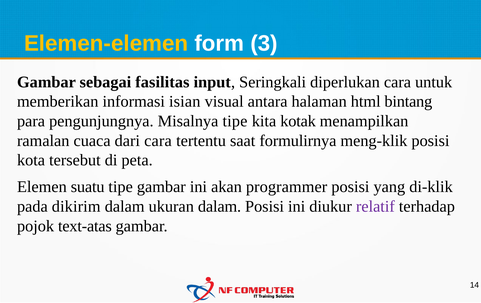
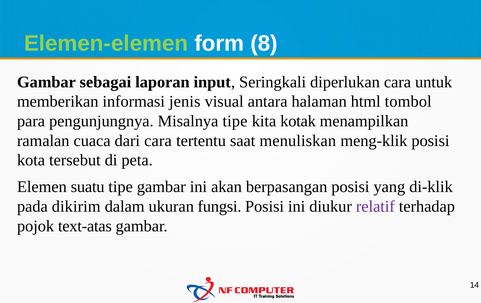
Elemen-elemen colour: yellow -> light green
3: 3 -> 8
fasilitas: fasilitas -> laporan
isian: isian -> jenis
bintang: bintang -> tombol
formulirnya: formulirnya -> menuliskan
programmer: programmer -> berpasangan
ukuran dalam: dalam -> fungsi
